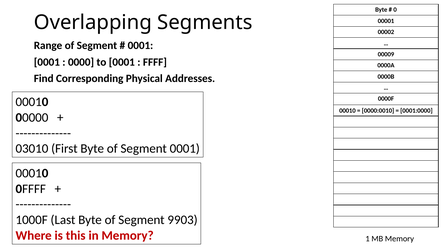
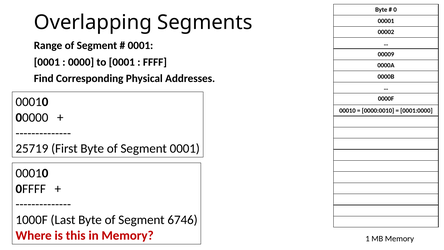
03010: 03010 -> 25719
9903: 9903 -> 6746
